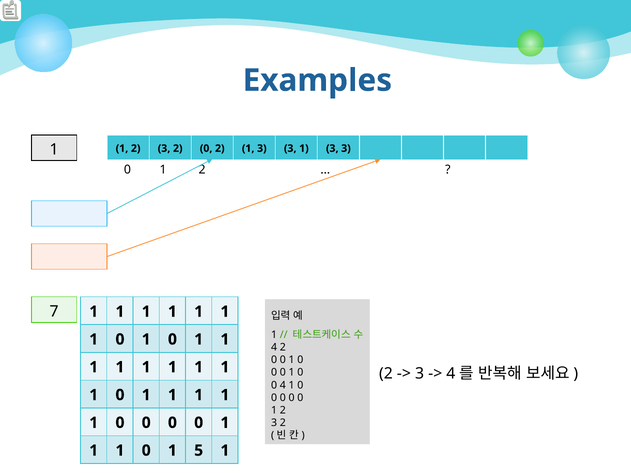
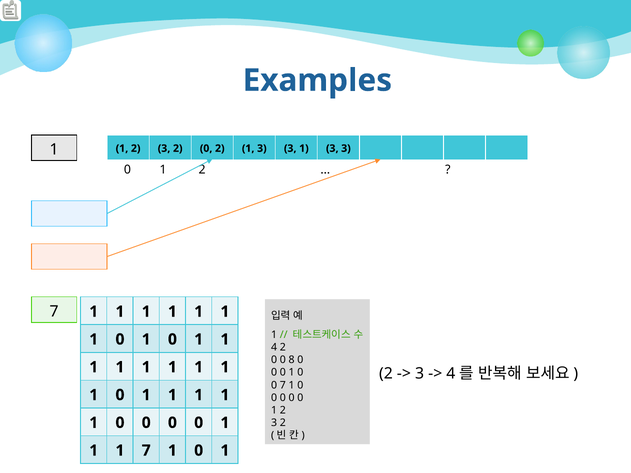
1 at (292, 360): 1 -> 8
0 4: 4 -> 7
0 at (146, 451): 0 -> 7
5 at (199, 451): 5 -> 0
